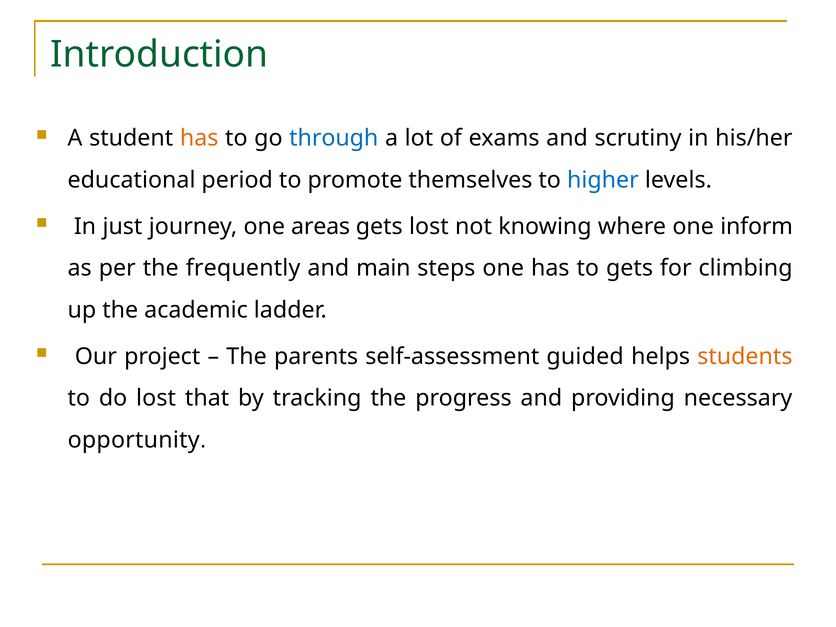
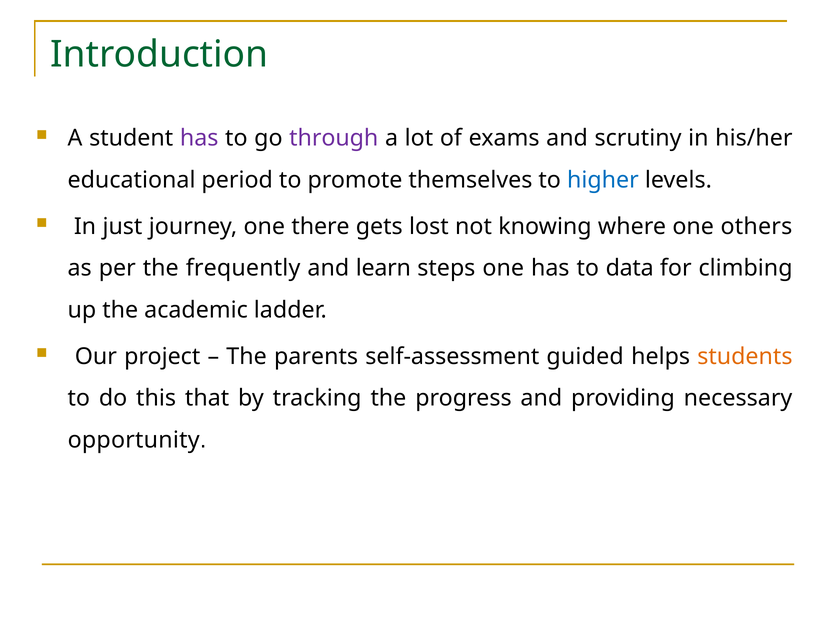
has at (199, 138) colour: orange -> purple
through colour: blue -> purple
areas: areas -> there
inform: inform -> others
main: main -> learn
to gets: gets -> data
do lost: lost -> this
